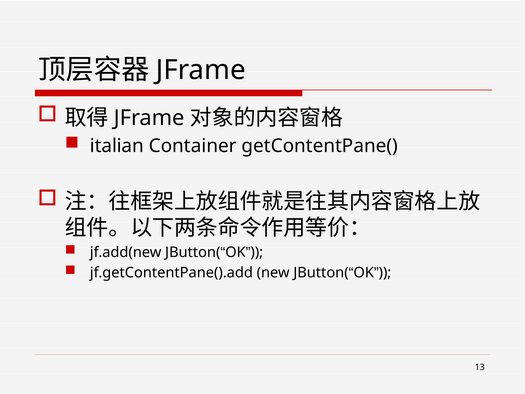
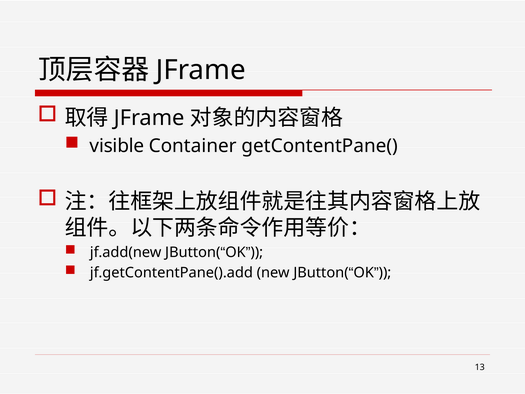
italian: italian -> visible
